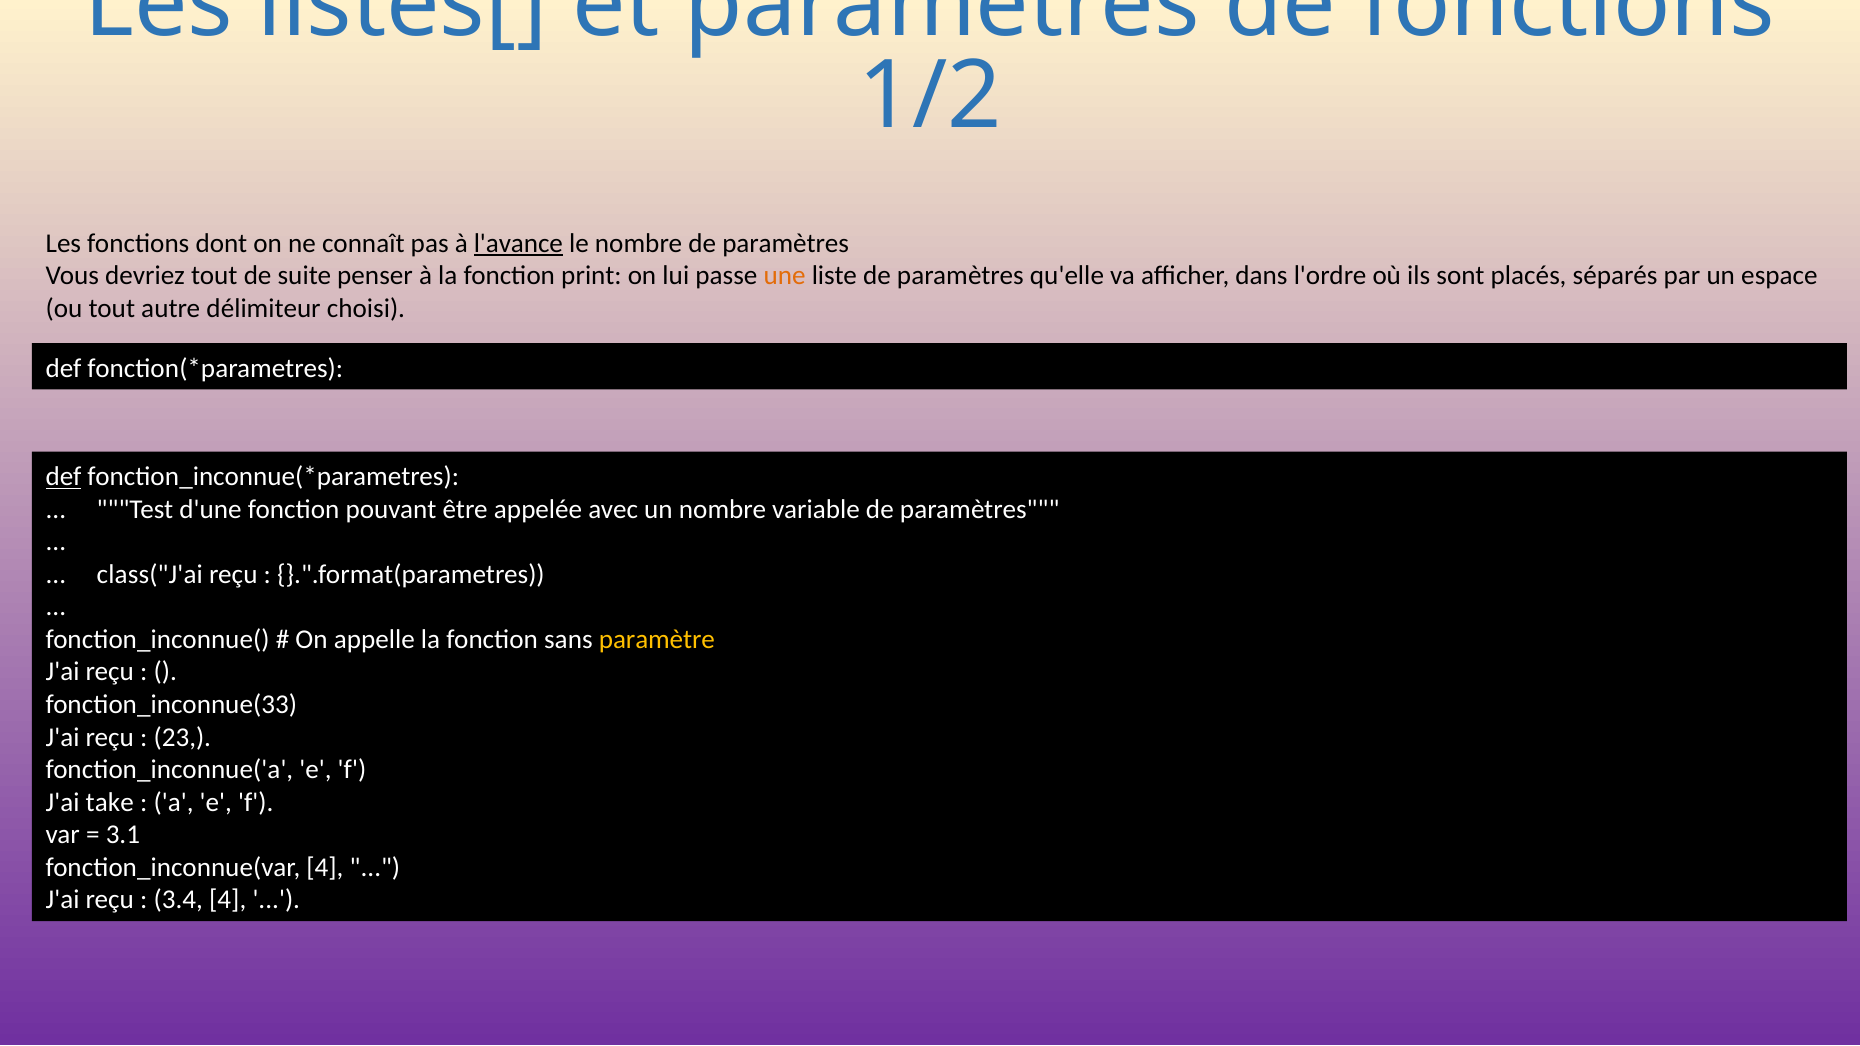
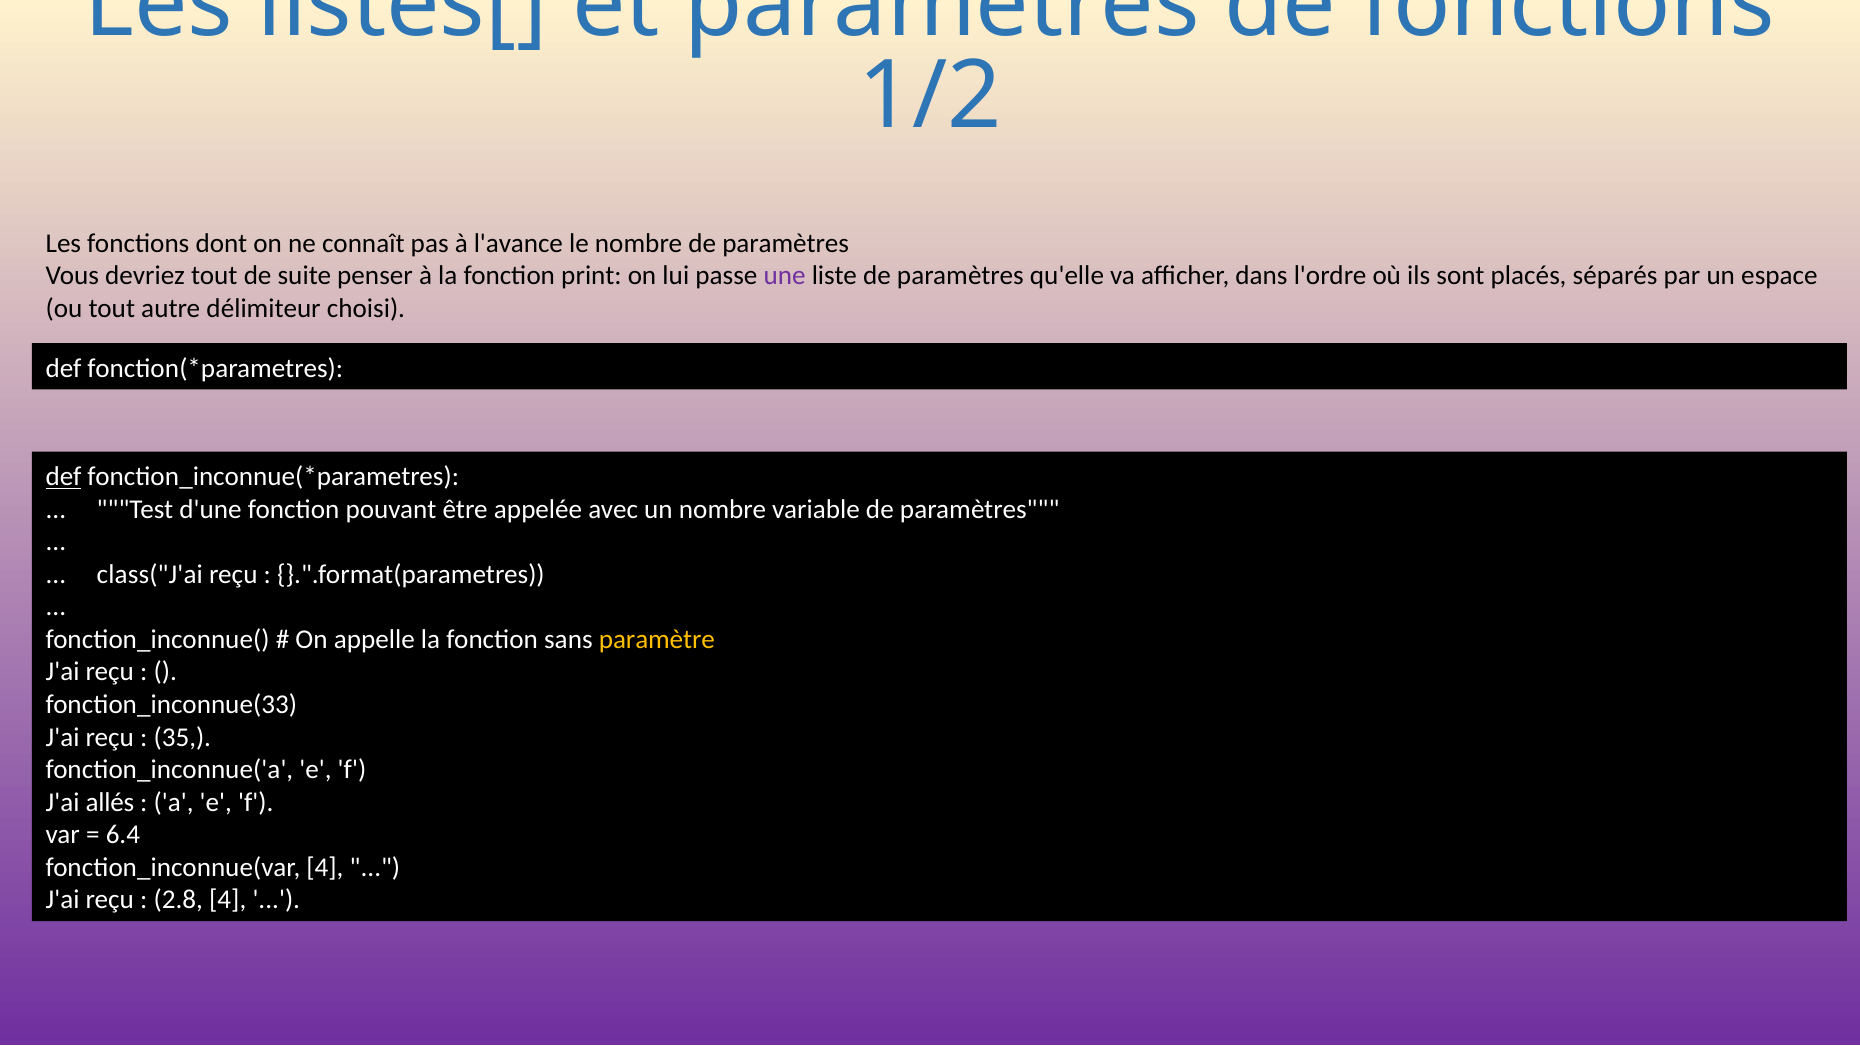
l'avance underline: present -> none
une colour: orange -> purple
23: 23 -> 35
take: take -> allés
3.1: 3.1 -> 6.4
3.4: 3.4 -> 2.8
